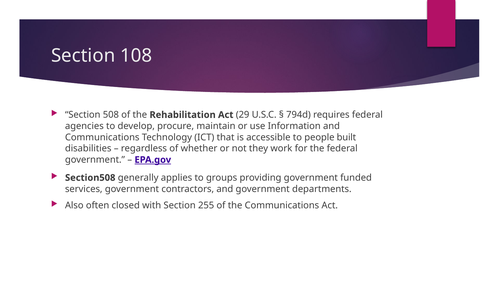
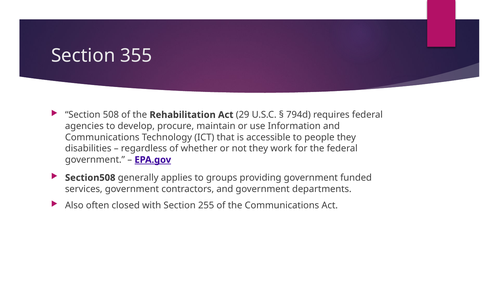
108: 108 -> 355
people built: built -> they
